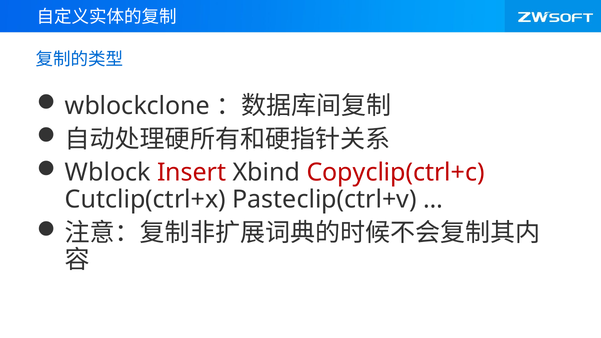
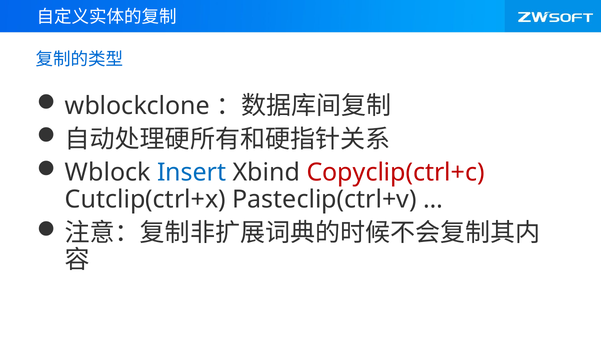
Insert colour: red -> blue
